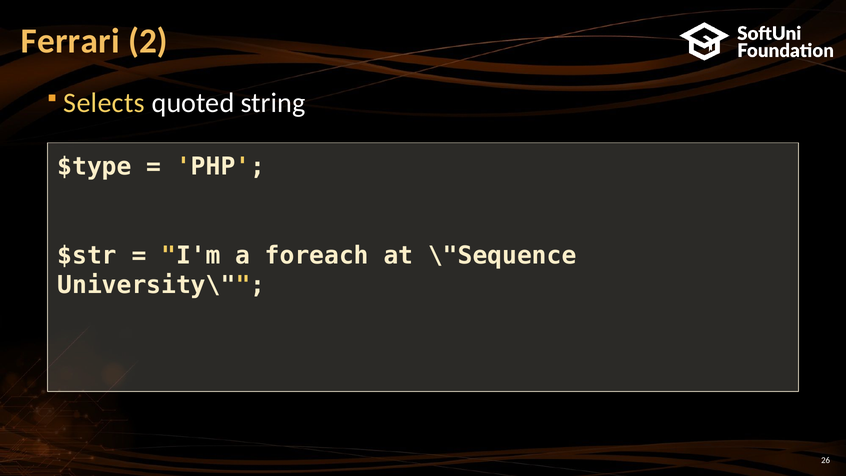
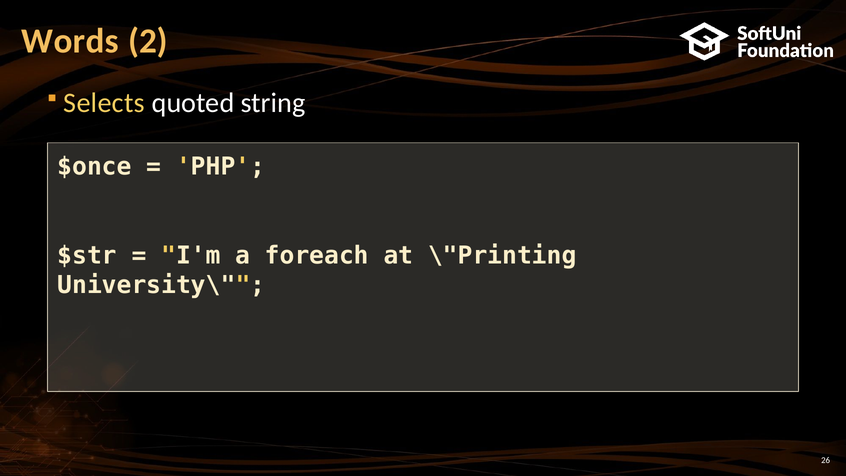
Ferrari: Ferrari -> Words
$type: $type -> $once
\"Sequence: \"Sequence -> \"Printing
